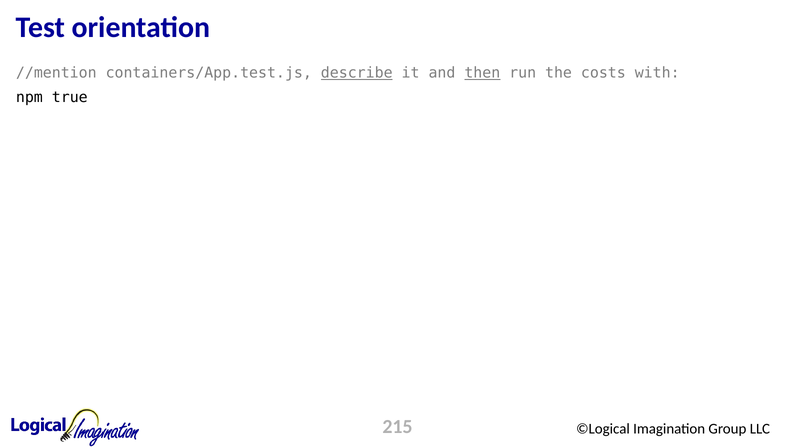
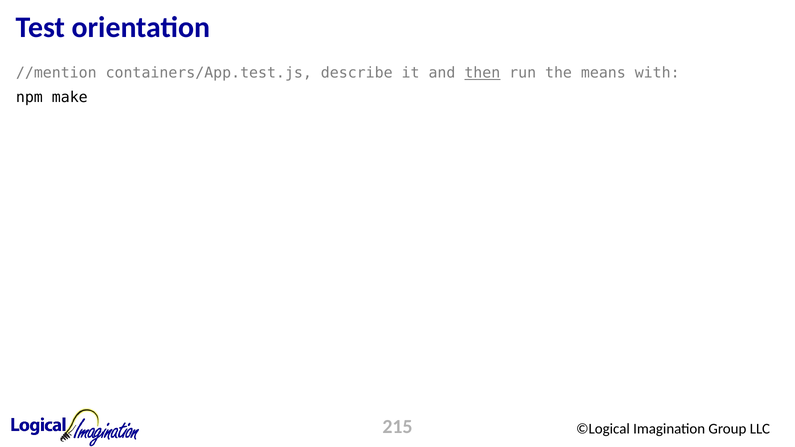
describe underline: present -> none
costs: costs -> means
true: true -> make
